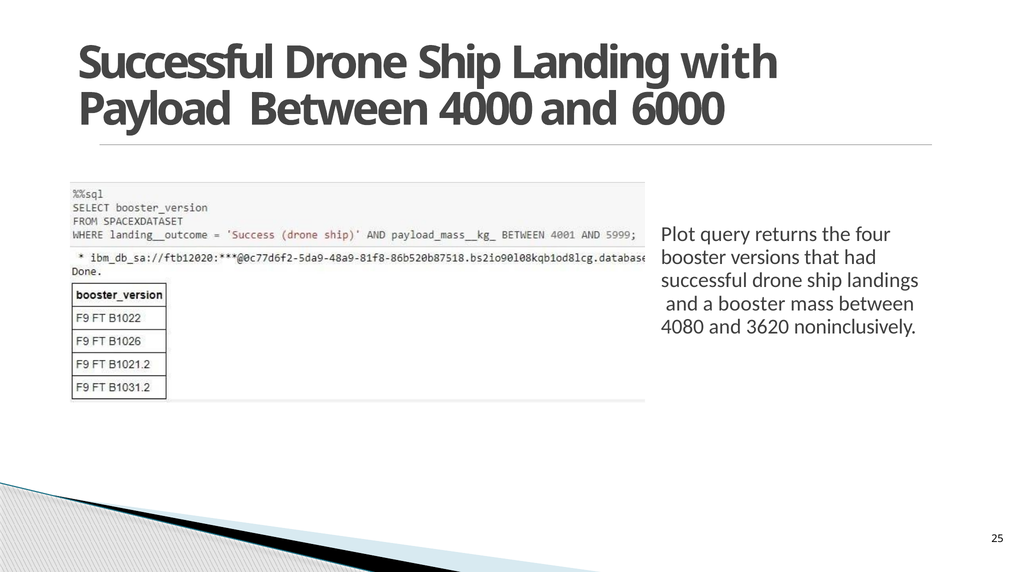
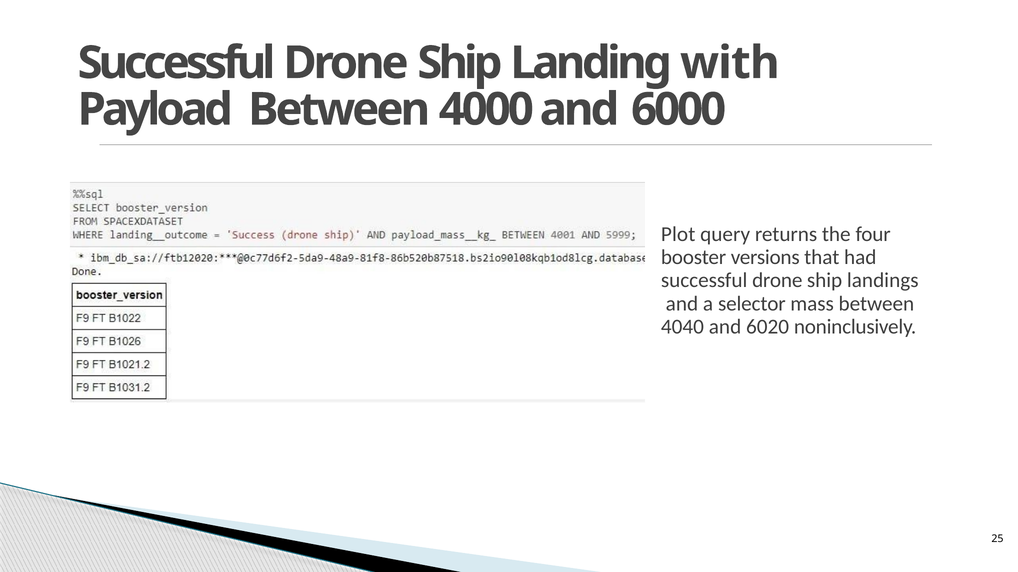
a booster: booster -> selector
4080: 4080 -> 4040
3620: 3620 -> 6020
